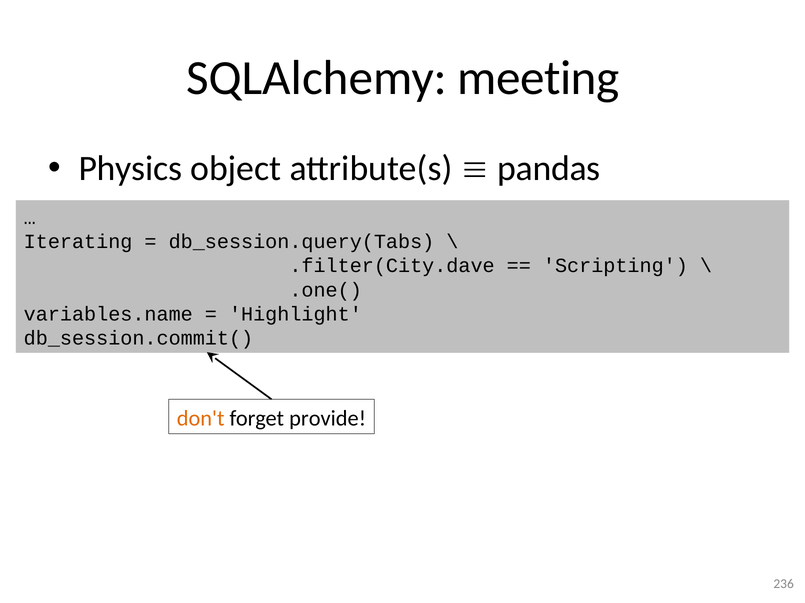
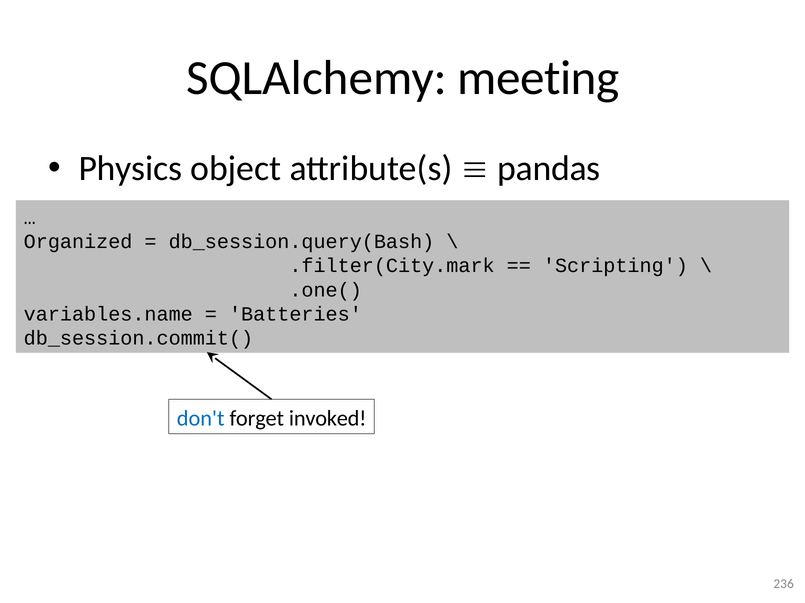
Iterating: Iterating -> Organized
db_session.query(Tabs: db_session.query(Tabs -> db_session.query(Bash
.filter(City.dave: .filter(City.dave -> .filter(City.mark
Highlight: Highlight -> Batteries
don't colour: orange -> blue
provide: provide -> invoked
